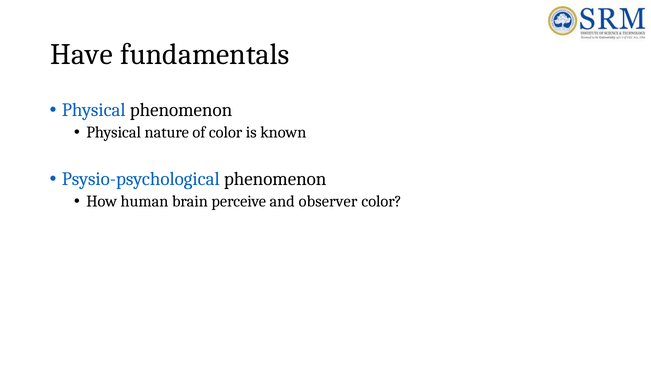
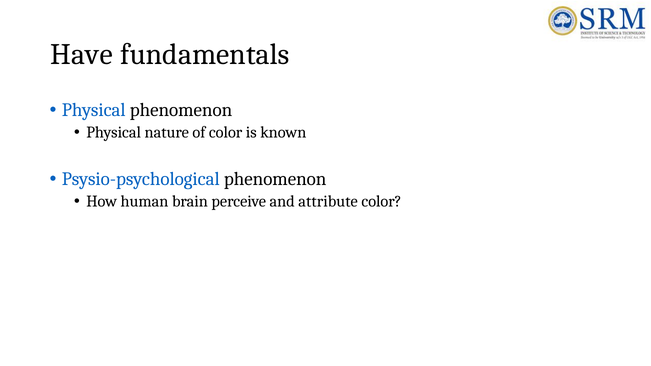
observer: observer -> attribute
